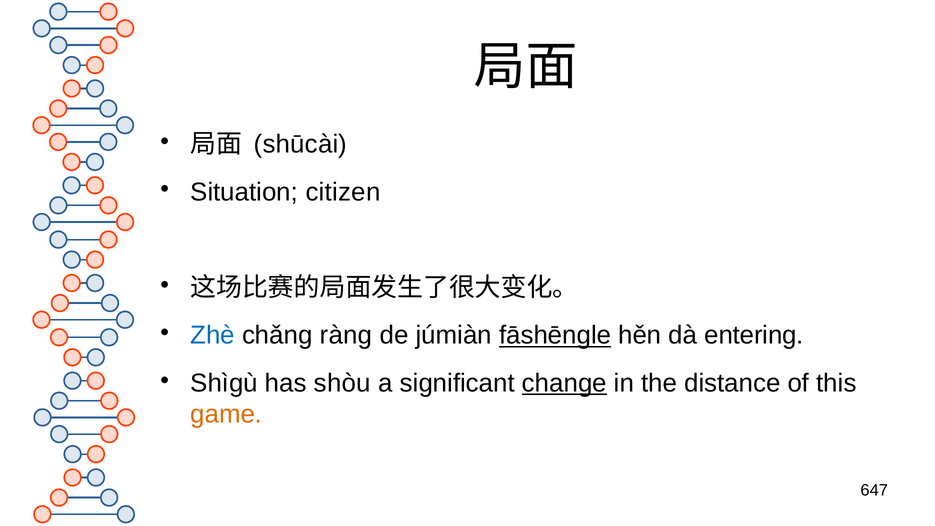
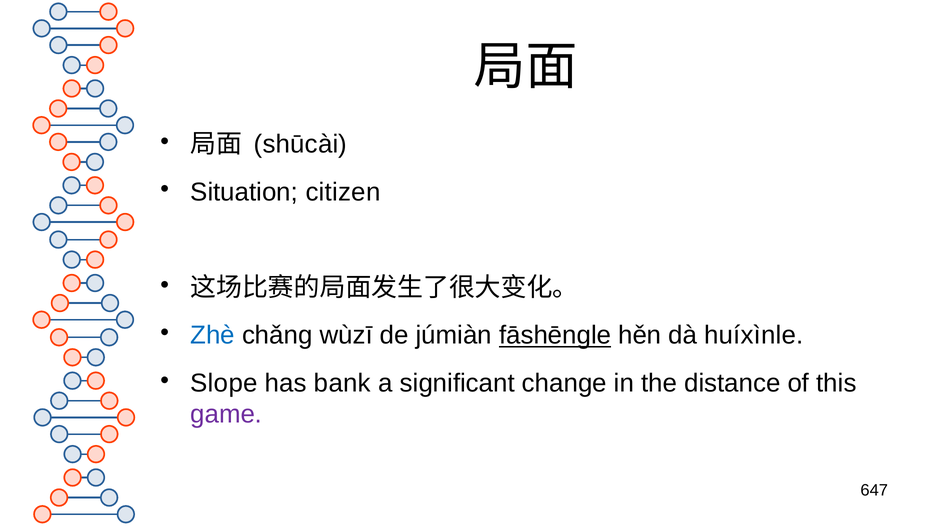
ràng: ràng -> wùzī
entering: entering -> huíxìnle
Shìgù: Shìgù -> Slope
shòu: shòu -> bank
change underline: present -> none
game colour: orange -> purple
